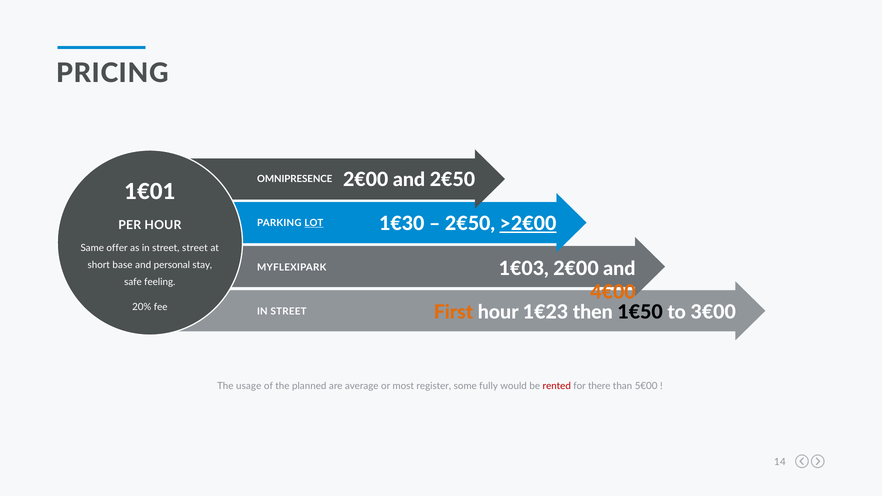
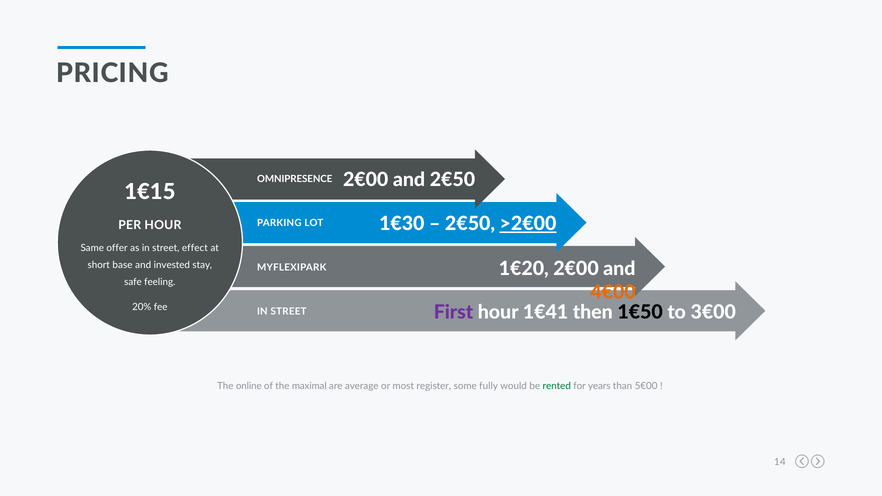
1€01: 1€01 -> 1€15
LOT underline: present -> none
street street: street -> effect
personal: personal -> invested
1€03: 1€03 -> 1€20
First colour: orange -> purple
1€23: 1€23 -> 1€41
usage: usage -> online
planned: planned -> maximal
rented colour: red -> green
there: there -> years
